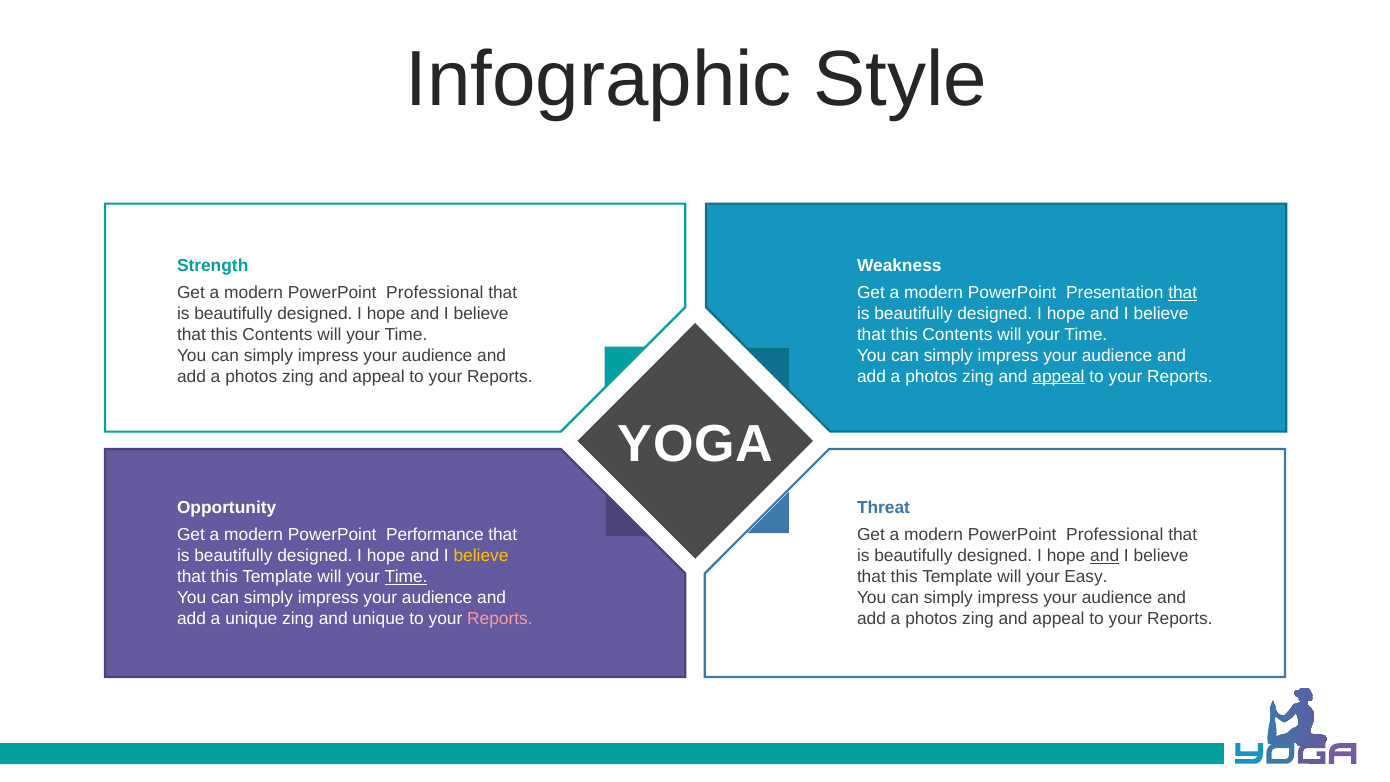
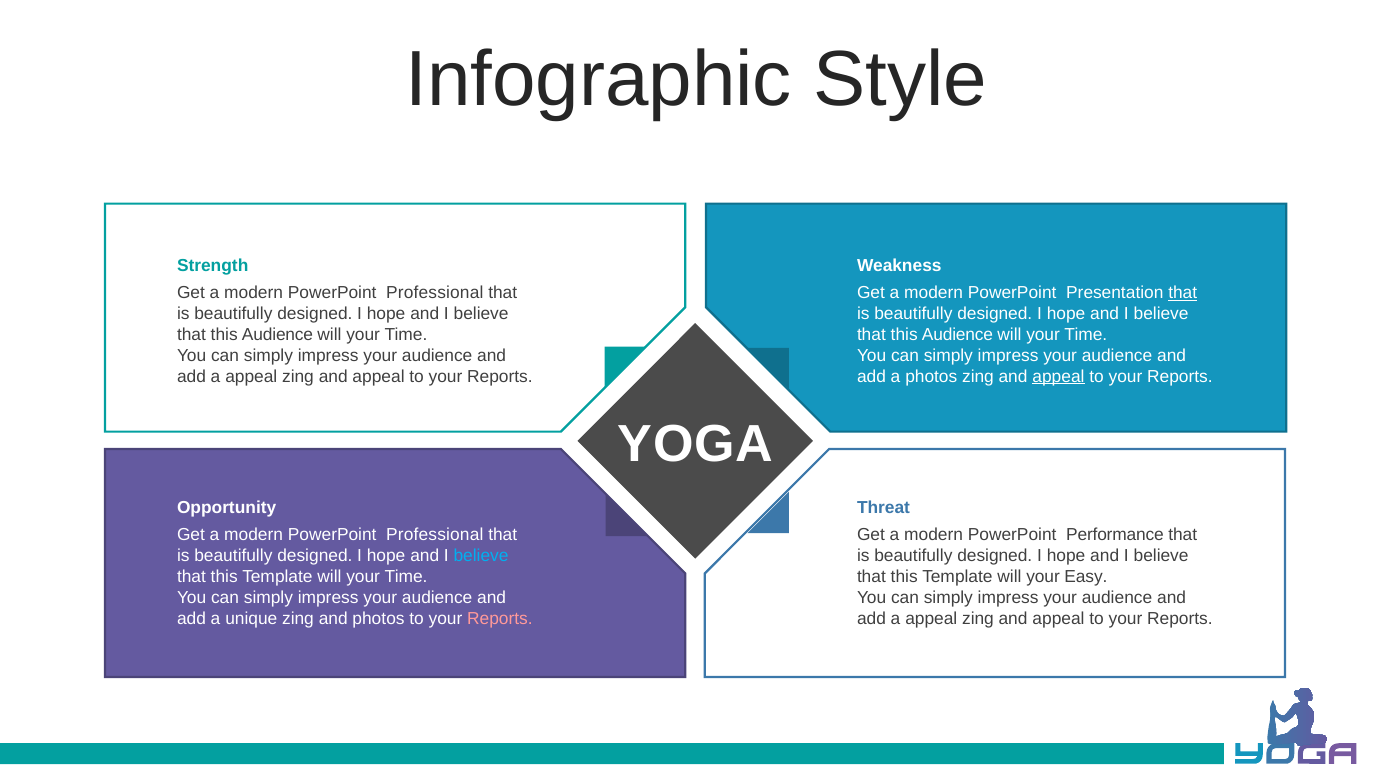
Contents at (277, 335): Contents -> Audience
Contents at (957, 335): Contents -> Audience
photos at (251, 376): photos -> appeal
Performance at (435, 535): Performance -> Professional
Professional at (1115, 535): Professional -> Performance
believe at (481, 556) colour: yellow -> light blue
and at (1105, 556) underline: present -> none
Time at (406, 577) underline: present -> none
and unique: unique -> photos
photos at (931, 618): photos -> appeal
